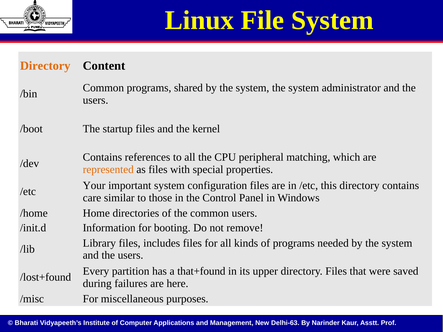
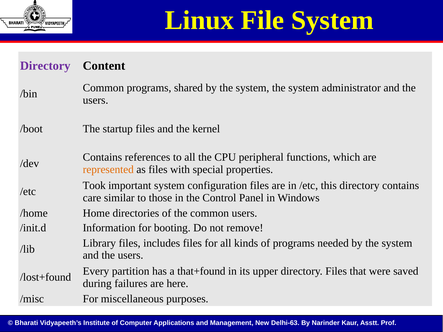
Directory at (45, 66) colour: orange -> purple
matching: matching -> functions
Your: Your -> Took
